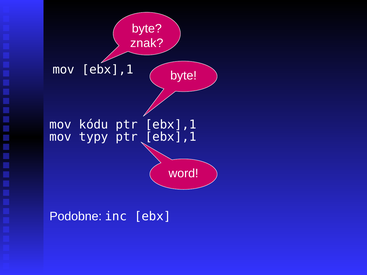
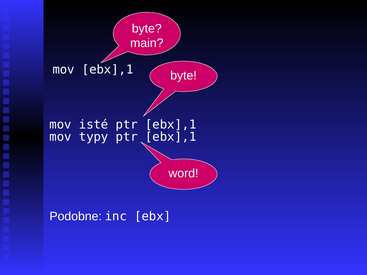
znak: znak -> main
kódu: kódu -> isté
